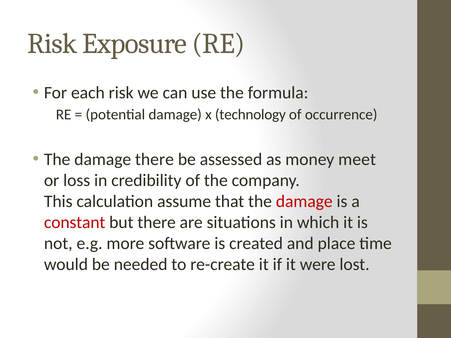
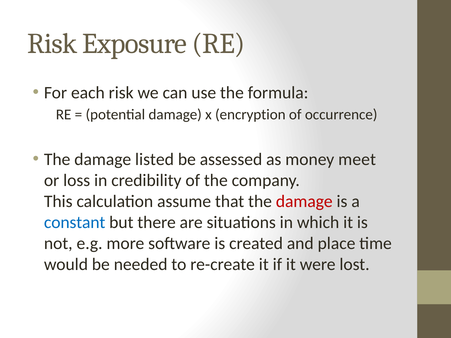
technology: technology -> encryption
damage there: there -> listed
constant colour: red -> blue
